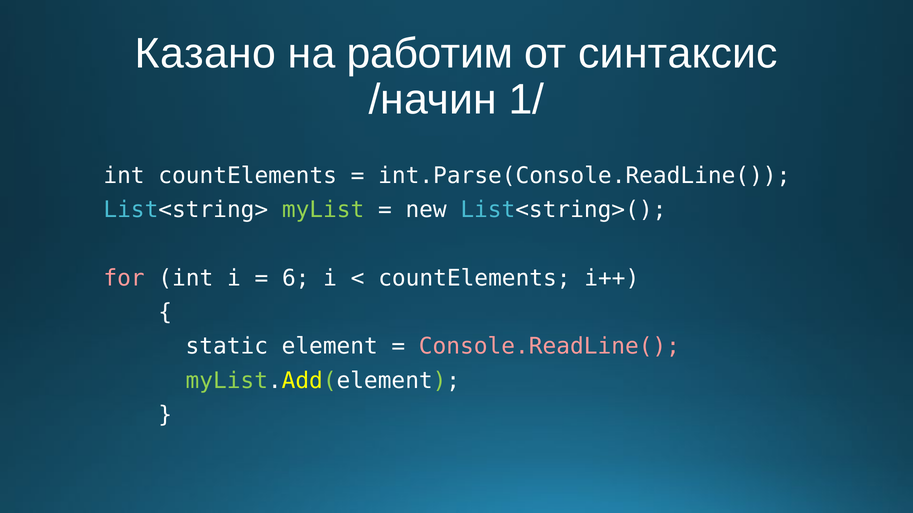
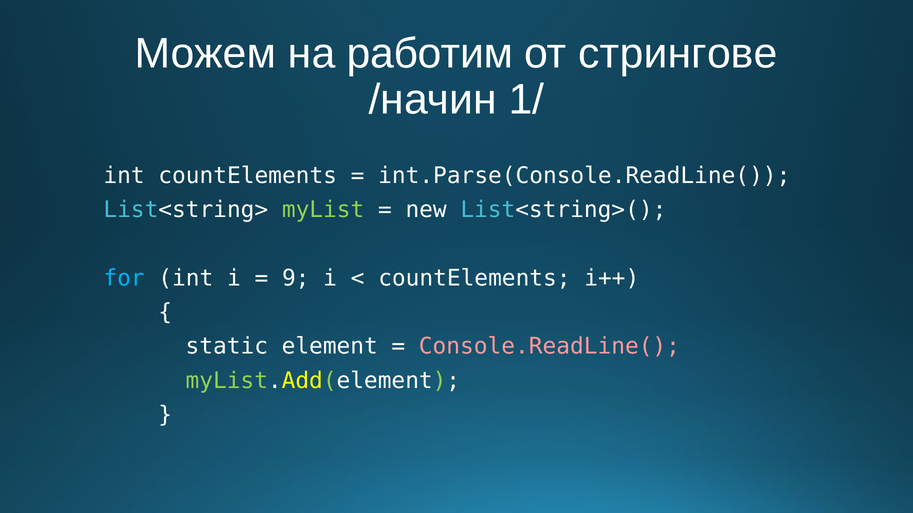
Казано: Казано -> Можем
синтаксис: синтаксис -> стрингове
for colour: pink -> light blue
6: 6 -> 9
